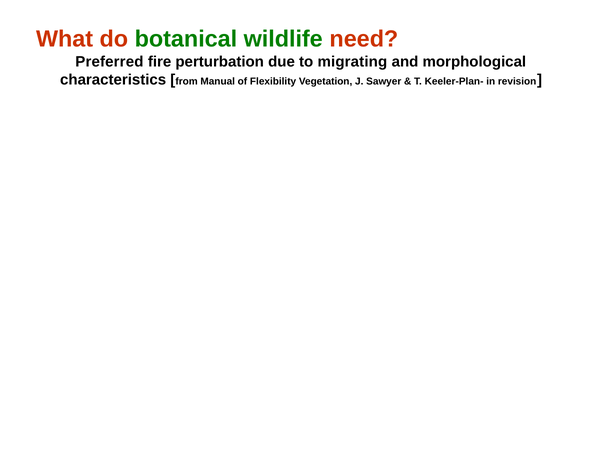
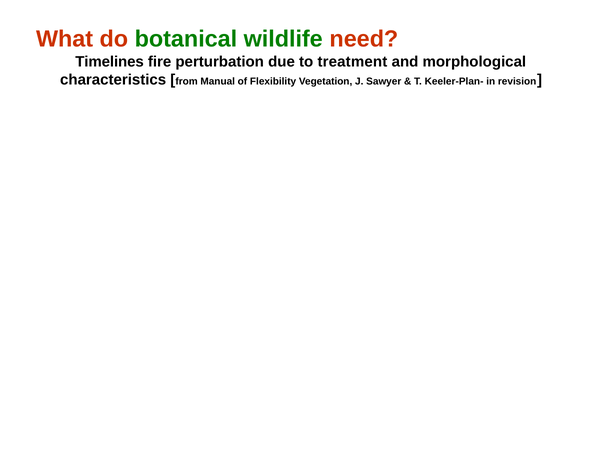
Preferred: Preferred -> Timelines
migrating: migrating -> treatment
